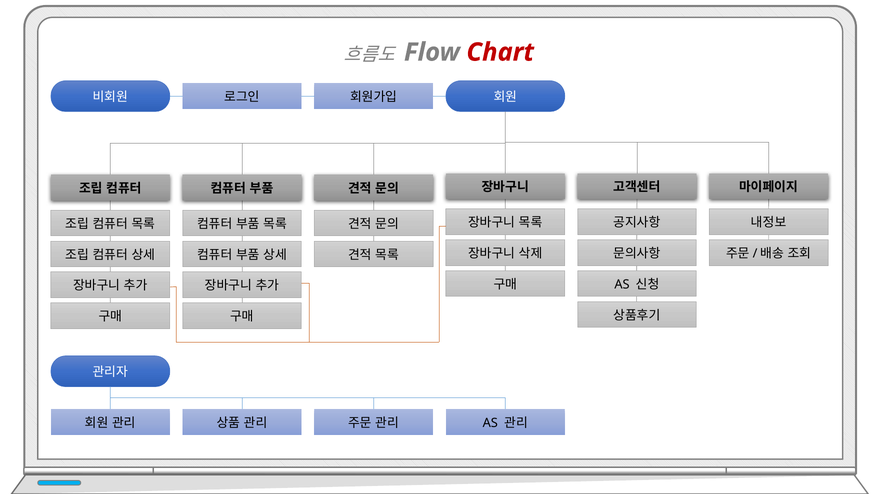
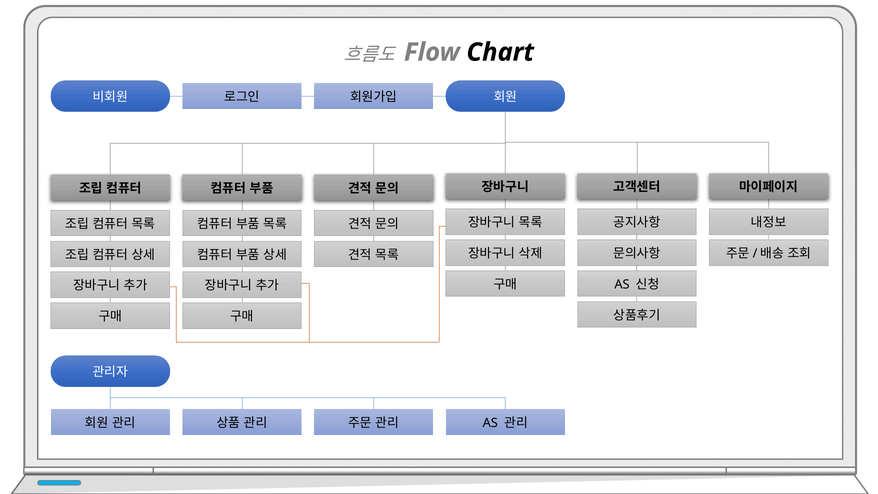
Chart colour: red -> black
